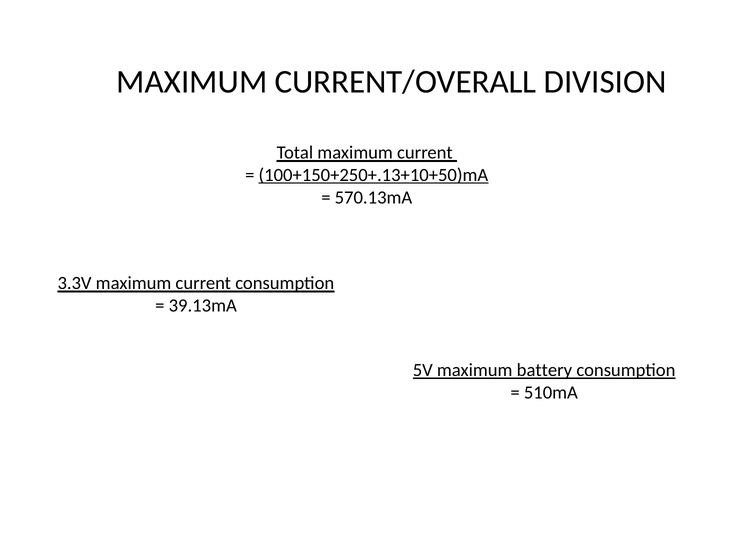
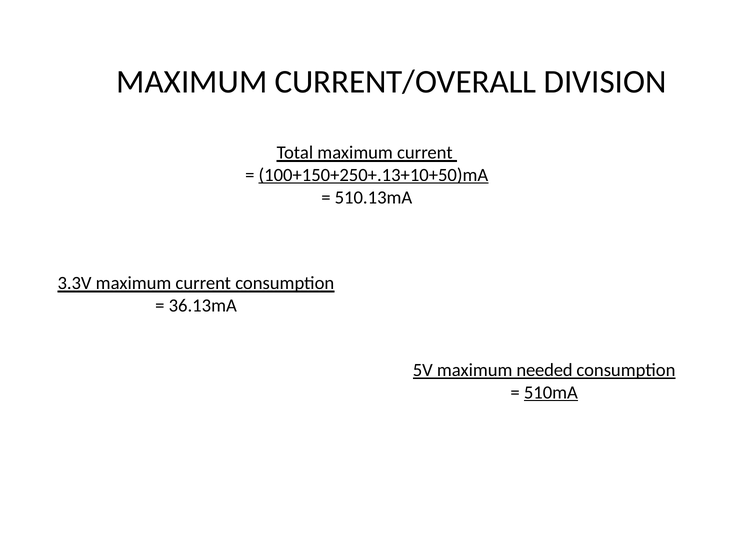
570.13mA: 570.13mA -> 510.13mA
39.13mA: 39.13mA -> 36.13mA
battery: battery -> needed
510mA underline: none -> present
